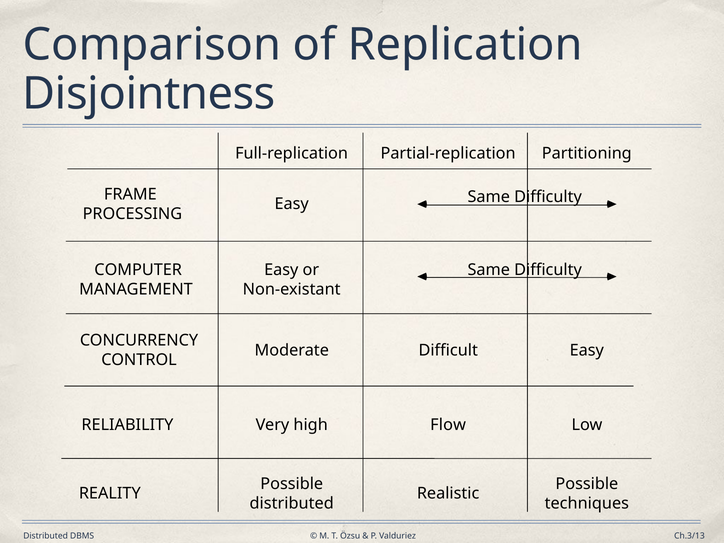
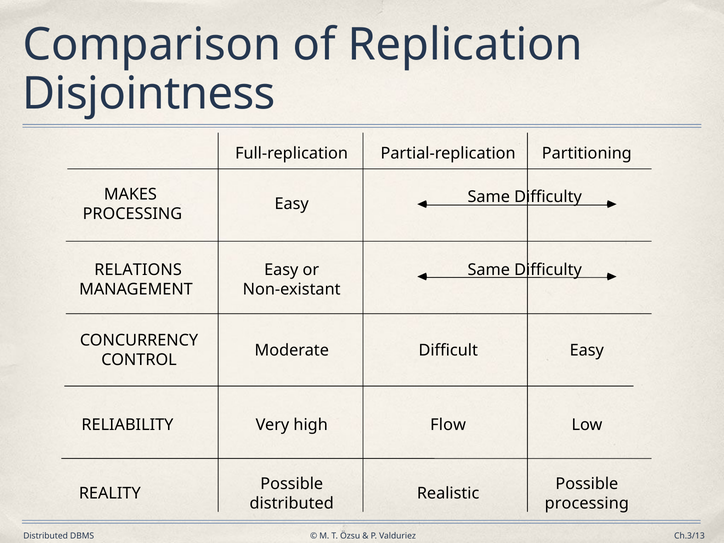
FRAME: FRAME -> MAKES
COMPUTER: COMPUTER -> RELATIONS
techniques at (587, 503): techniques -> processing
